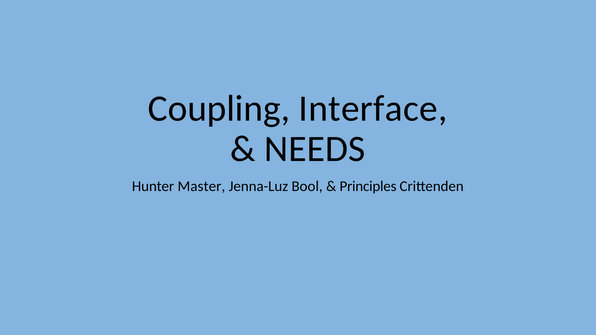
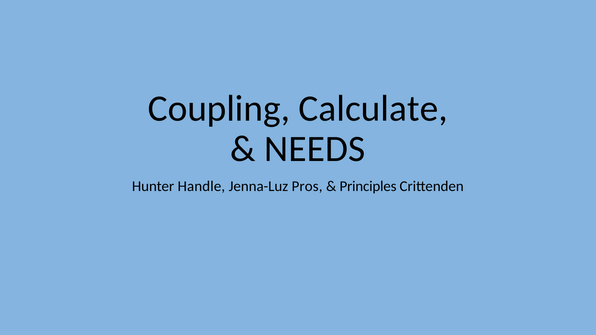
Interface: Interface -> Calculate
Master: Master -> Handle
Bool: Bool -> Pros
